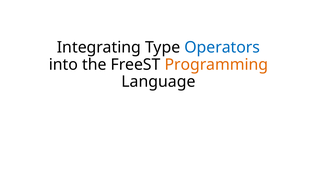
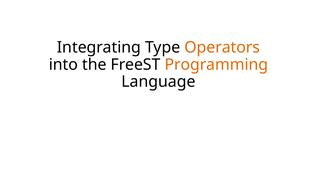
Operators colour: blue -> orange
